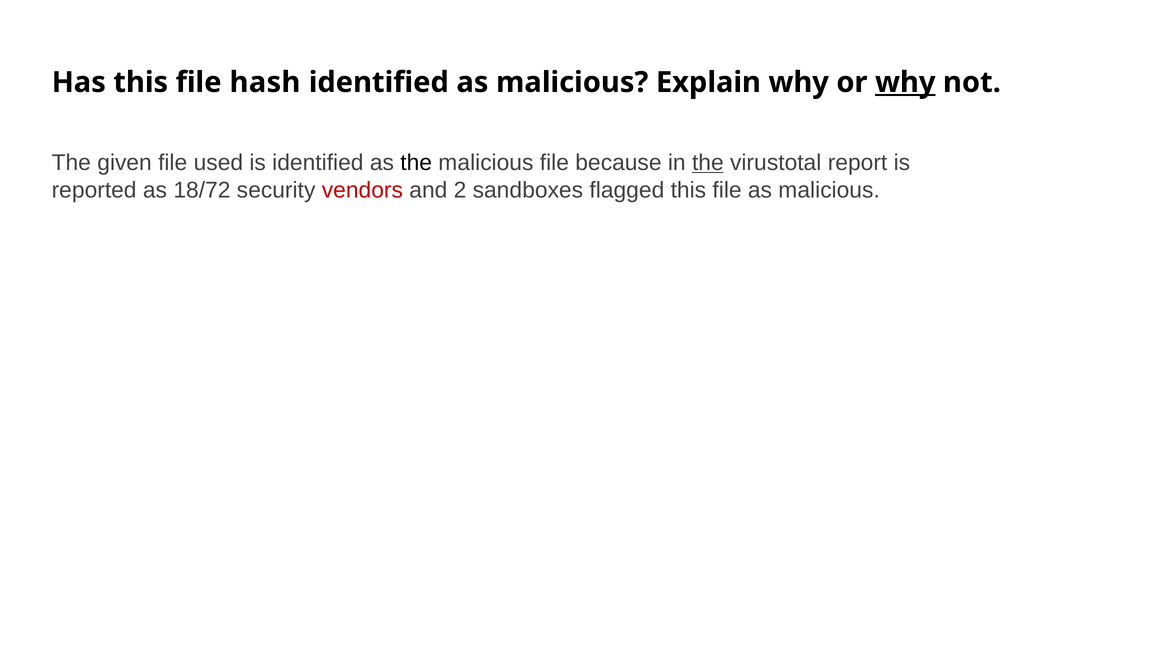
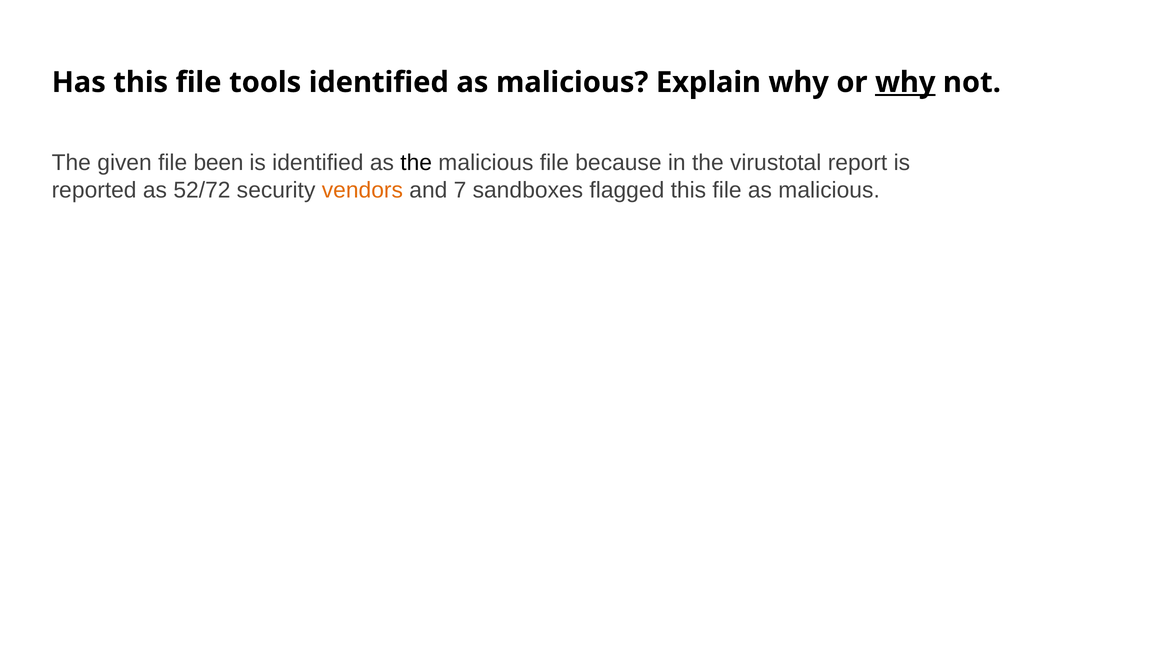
hash: hash -> tools
used: used -> been
the at (708, 163) underline: present -> none
18/72: 18/72 -> 52/72
vendors colour: red -> orange
2: 2 -> 7
